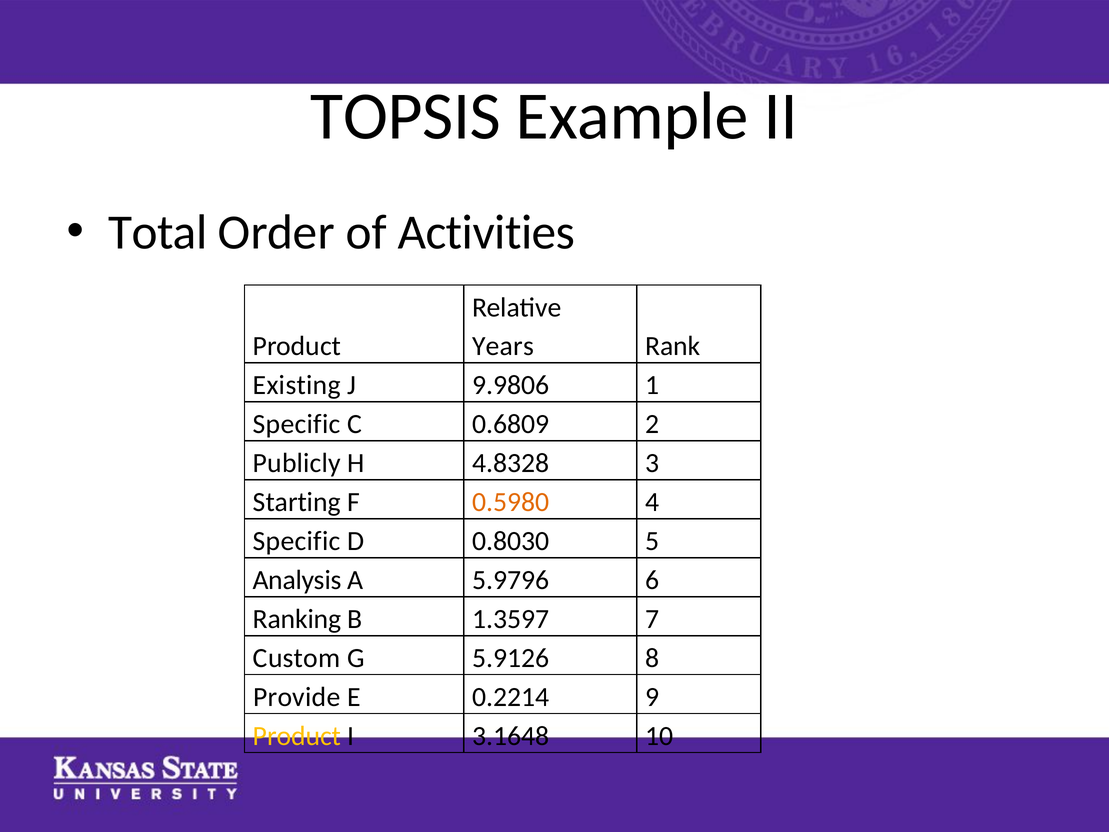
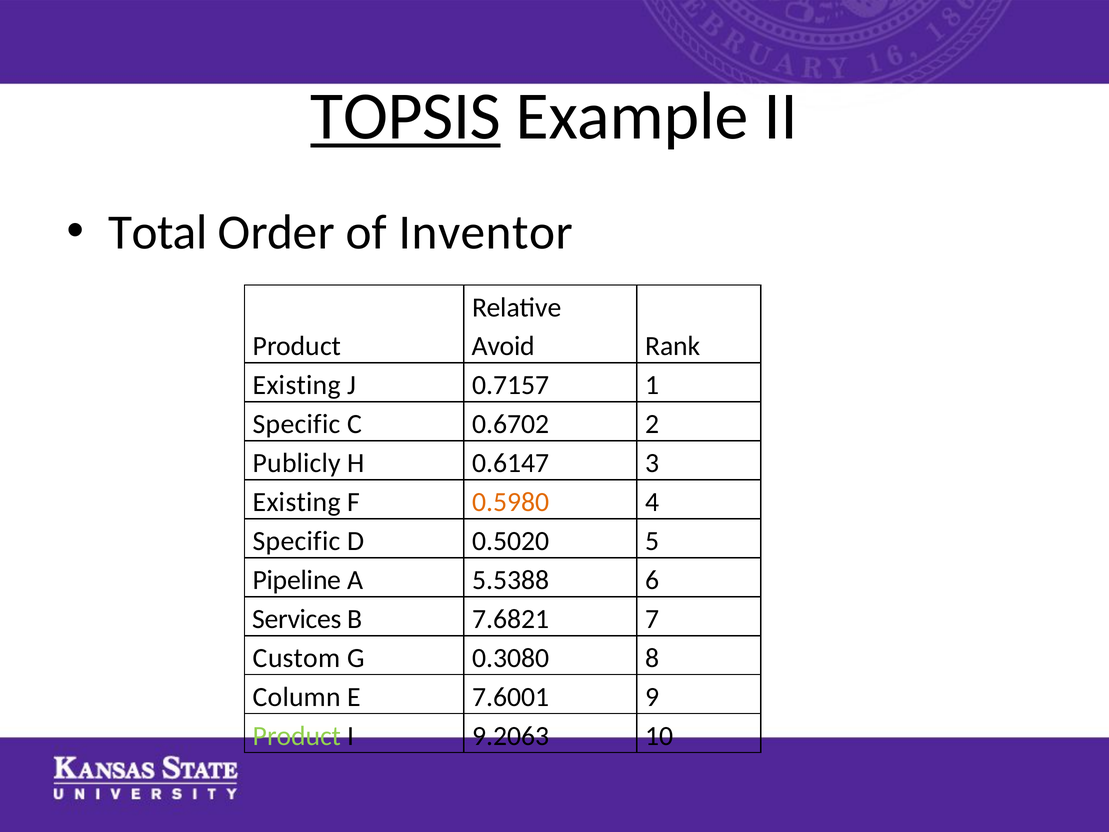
TOPSIS underline: none -> present
Activities: Activities -> Inventor
Years: Years -> Avoid
9.9806: 9.9806 -> 0.7157
0.6809: 0.6809 -> 0.6702
4.8328: 4.8328 -> 0.6147
Starting at (297, 502): Starting -> Existing
0.8030: 0.8030 -> 0.5020
Analysis: Analysis -> Pipeline
5.9796: 5.9796 -> 5.5388
Ranking: Ranking -> Services
1.3597: 1.3597 -> 7.6821
5.9126: 5.9126 -> 0.3080
Provide: Provide -> Column
0.2214: 0.2214 -> 7.6001
Product at (297, 736) colour: yellow -> light green
3.1648: 3.1648 -> 9.2063
